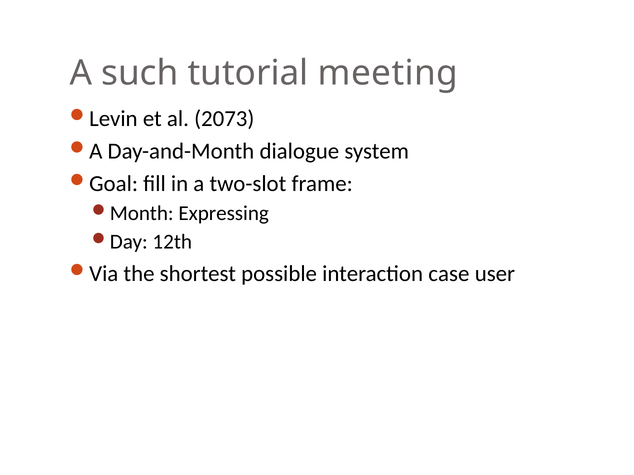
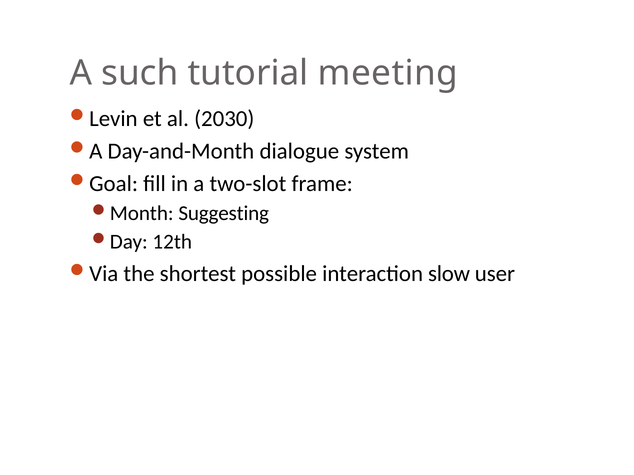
2073: 2073 -> 2030
Expressing: Expressing -> Suggesting
case: case -> slow
